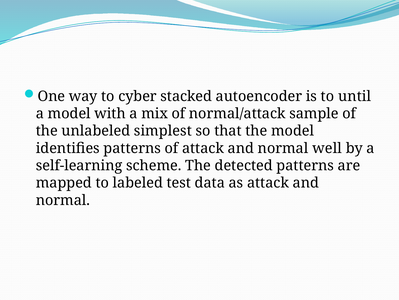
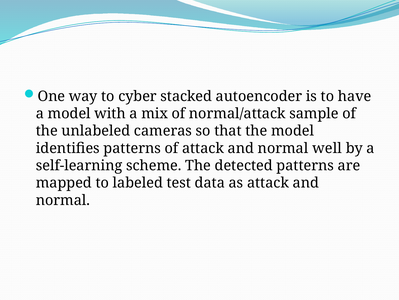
until: until -> have
simplest: simplest -> cameras
